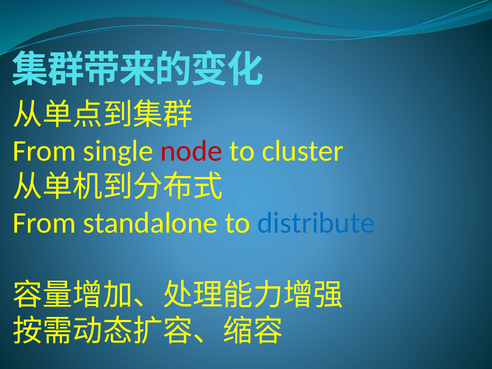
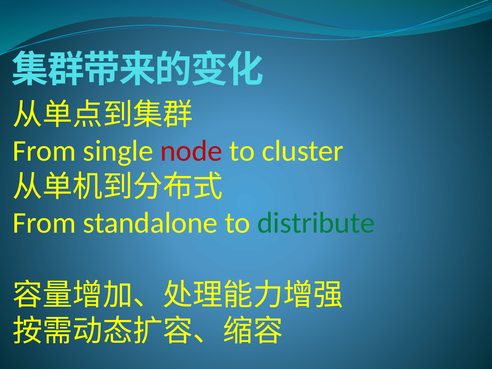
distribute colour: blue -> green
